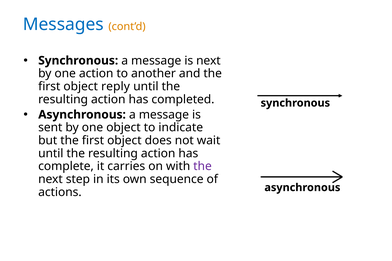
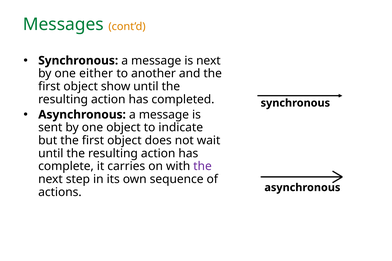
Messages colour: blue -> green
one action: action -> either
reply: reply -> show
